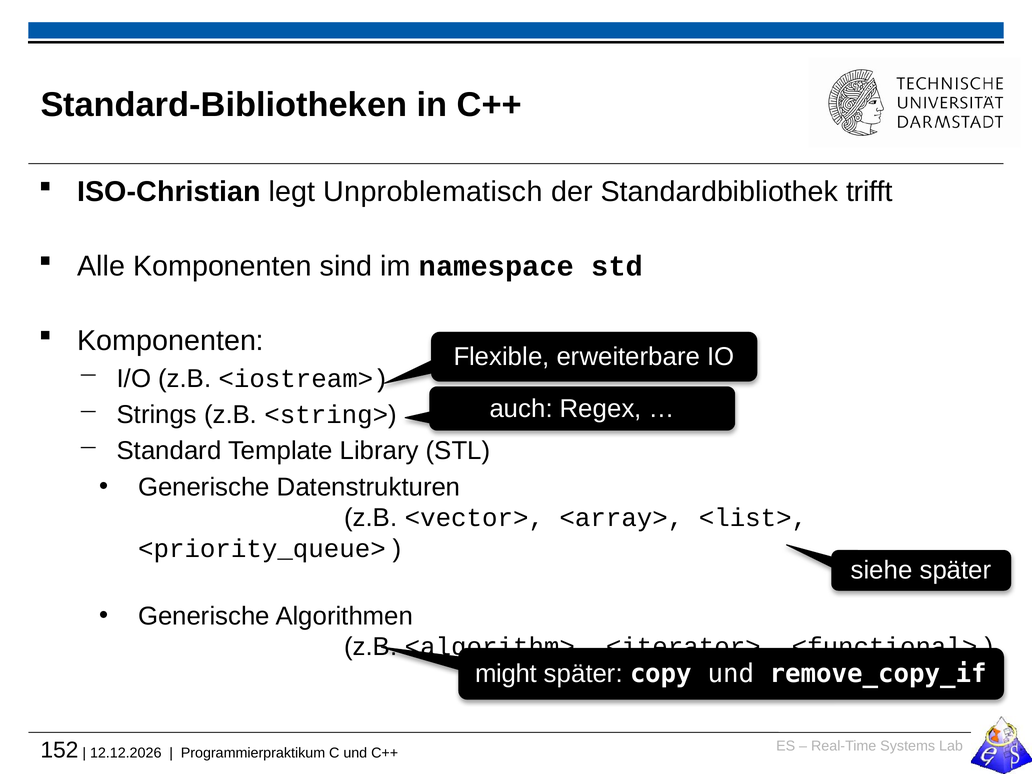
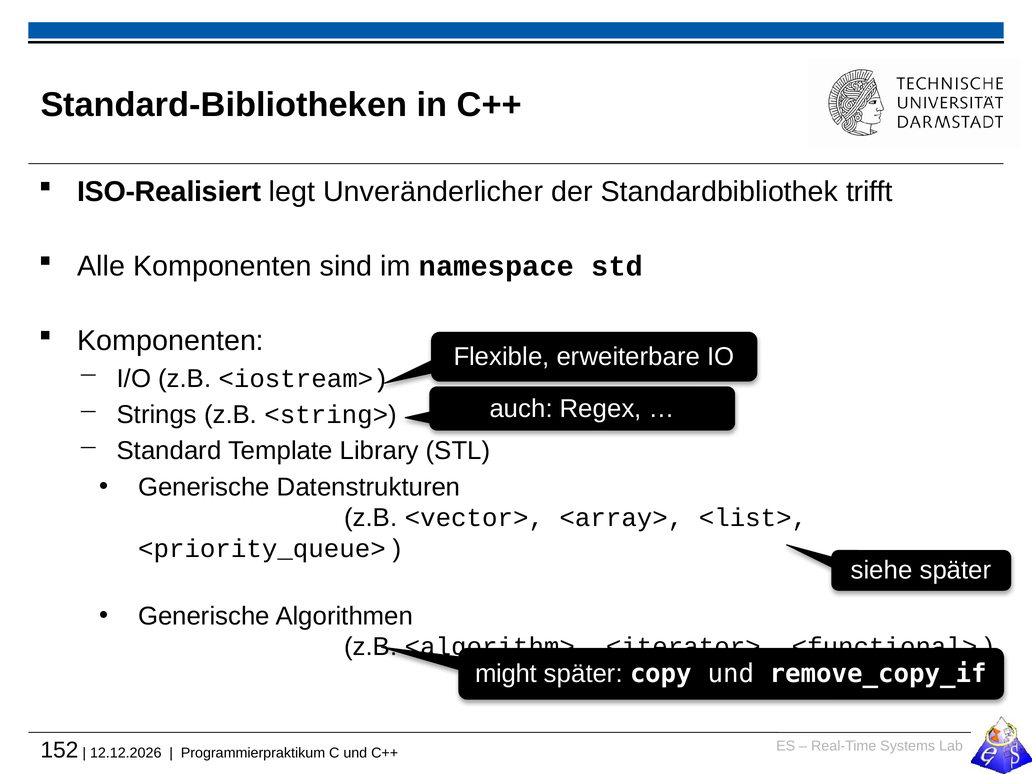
ISO-Christian: ISO-Christian -> ISO-Realisiert
Unproblematisch: Unproblematisch -> Unveränderlicher
